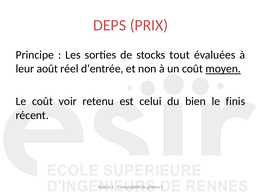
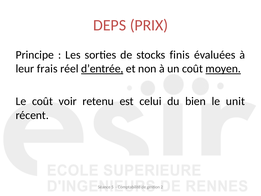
tout: tout -> finis
août: août -> frais
d’entrée underline: none -> present
finis: finis -> unit
